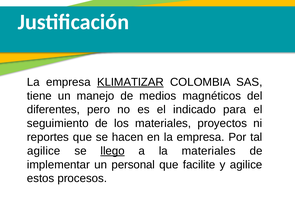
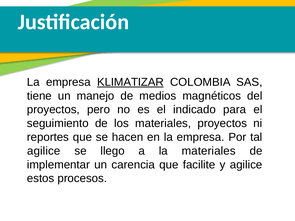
diferentes at (53, 110): diferentes -> proyectos
llego underline: present -> none
personal: personal -> carencia
